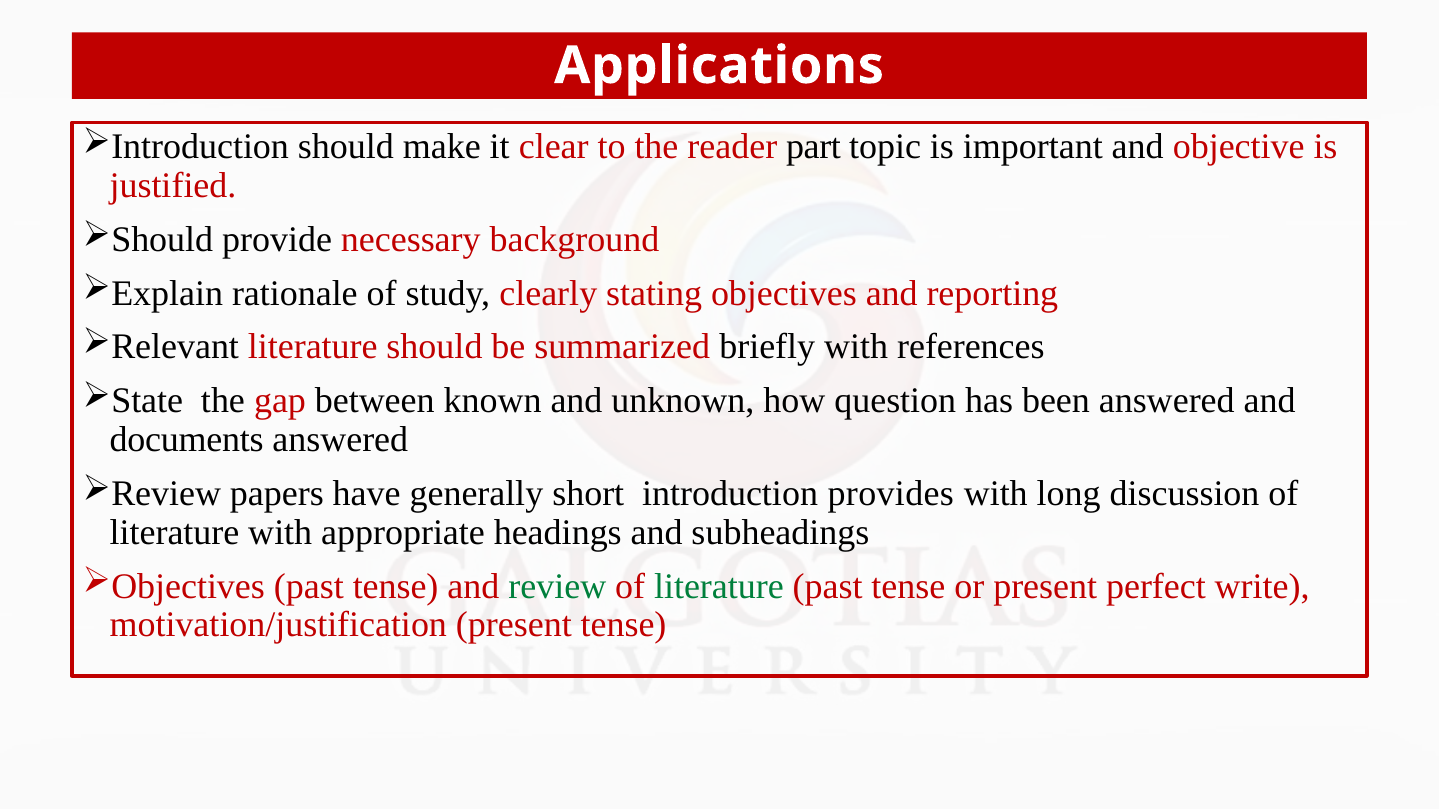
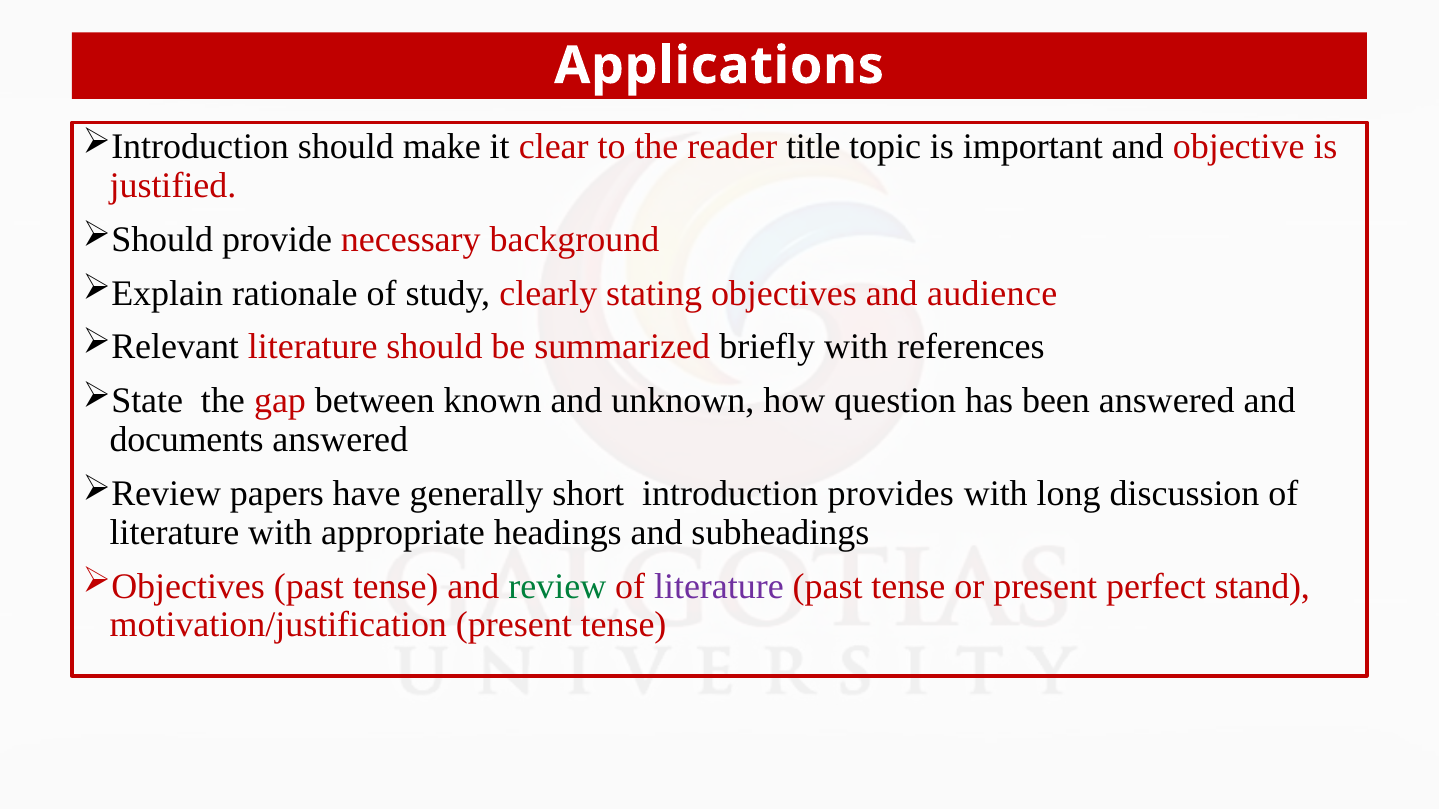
part: part -> title
reporting: reporting -> audience
literature at (719, 586) colour: green -> purple
write: write -> stand
